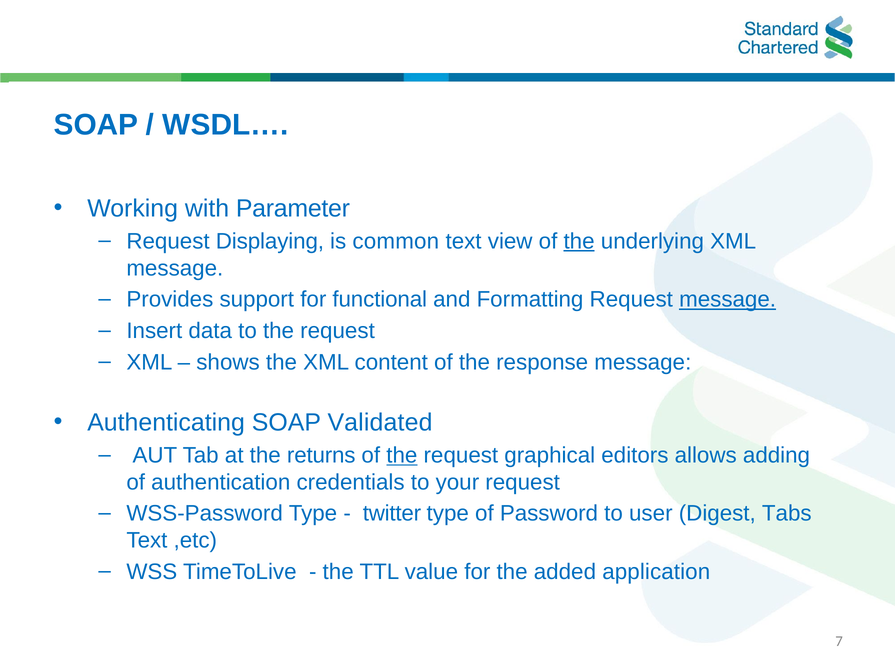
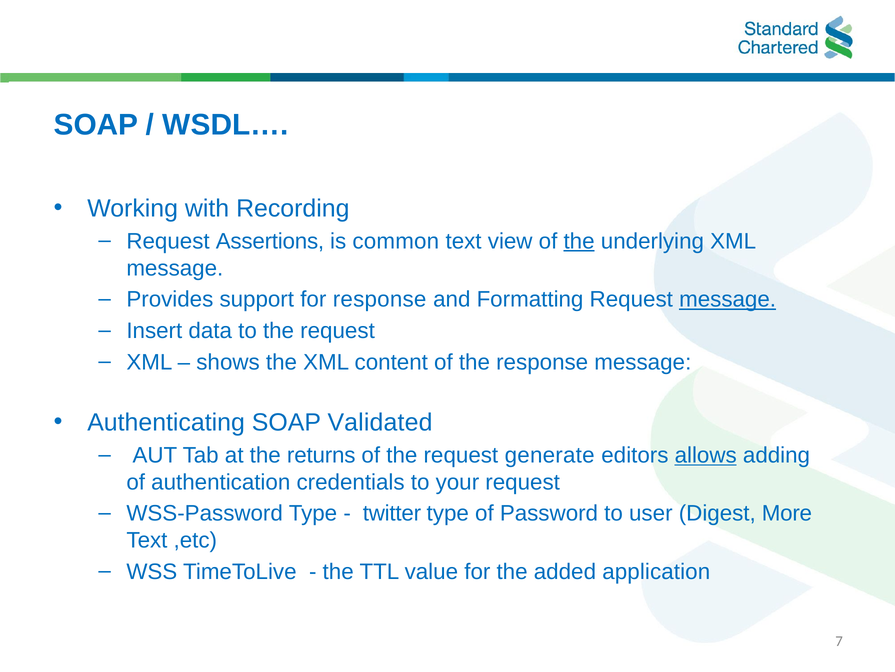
Parameter: Parameter -> Recording
Displaying: Displaying -> Assertions
for functional: functional -> response
the at (402, 455) underline: present -> none
graphical: graphical -> generate
allows underline: none -> present
Tabs: Tabs -> More
